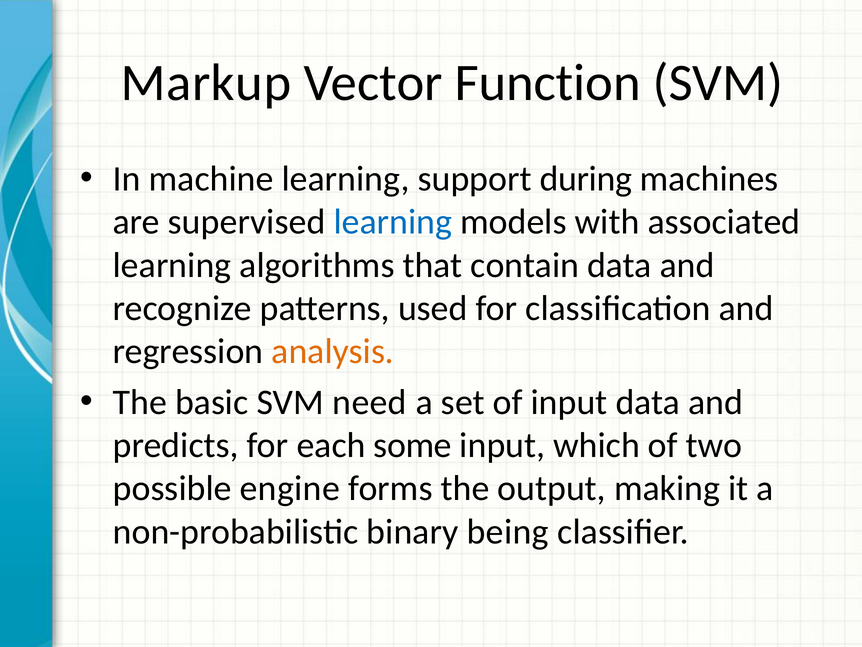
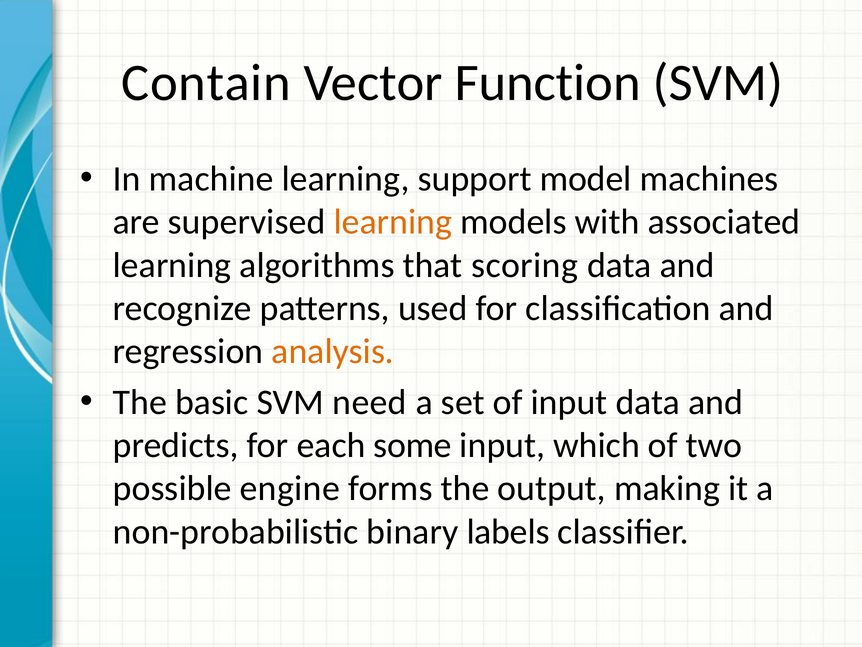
Markup: Markup -> Contain
during: during -> model
learning at (393, 222) colour: blue -> orange
contain: contain -> scoring
being: being -> labels
